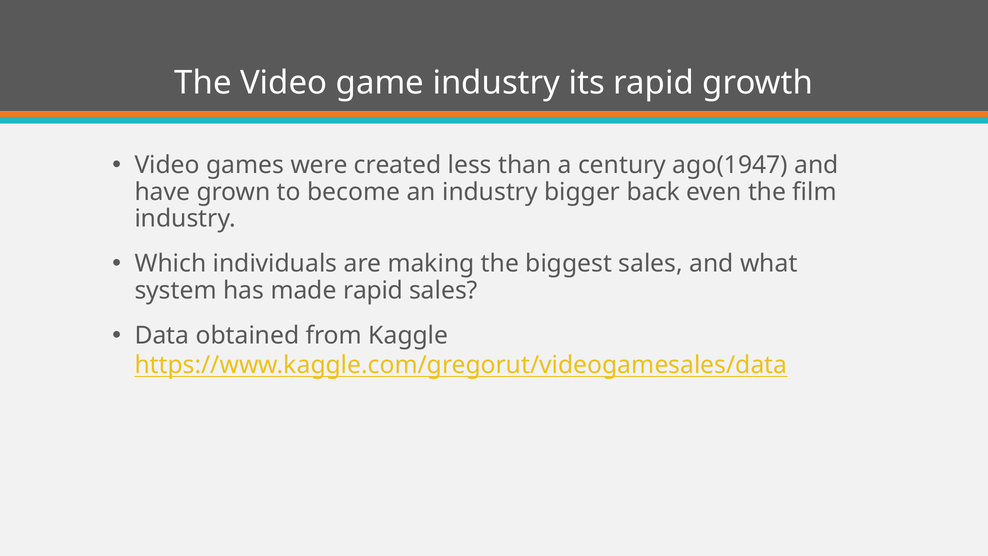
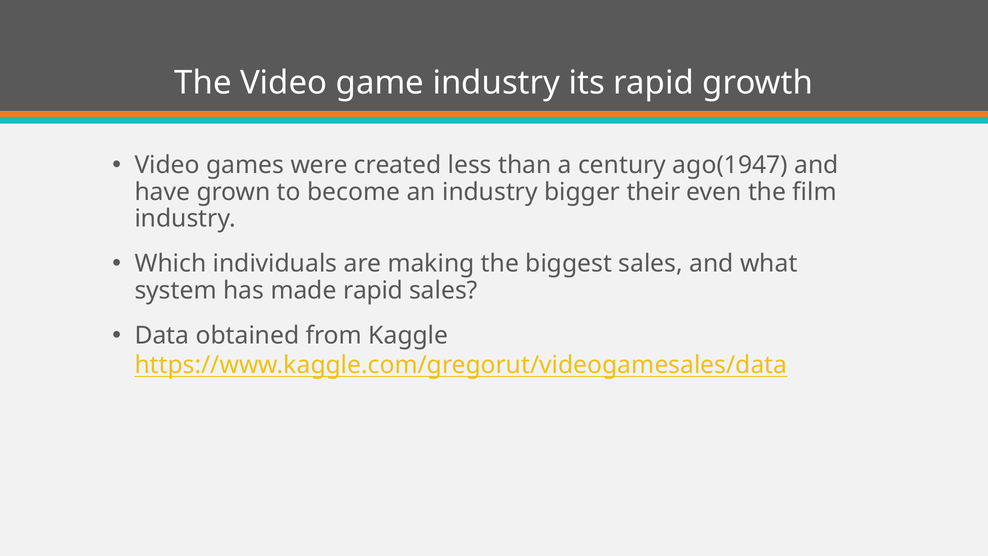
back: back -> their
